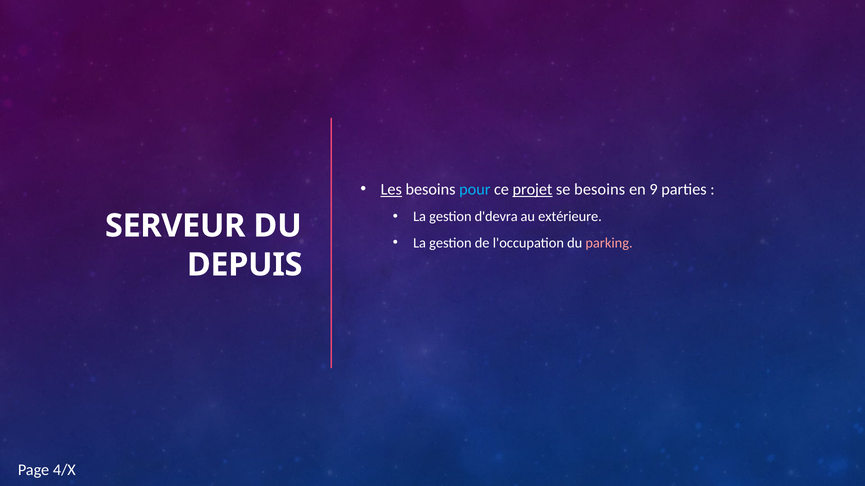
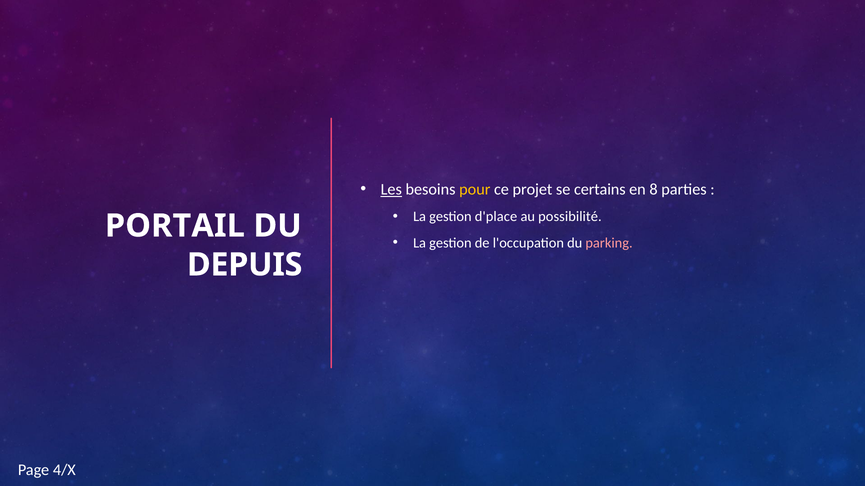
pour colour: light blue -> yellow
projet underline: present -> none
se besoins: besoins -> certains
9: 9 -> 8
d'devra: d'devra -> d'place
extérieure: extérieure -> possibilité
SERVEUR: SERVEUR -> PORTAIL
